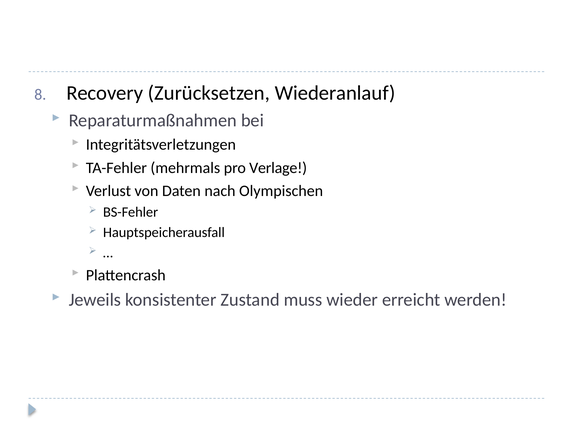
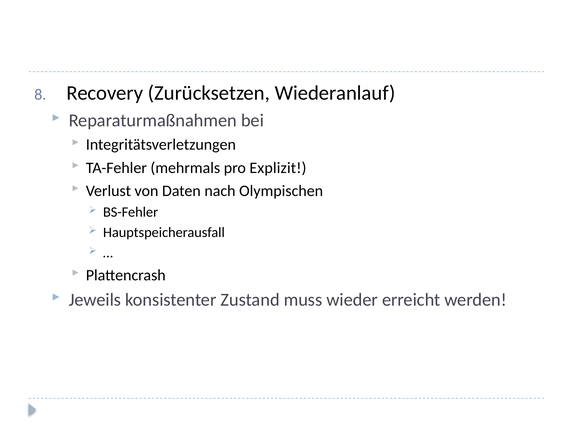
Verlage: Verlage -> Explizit
